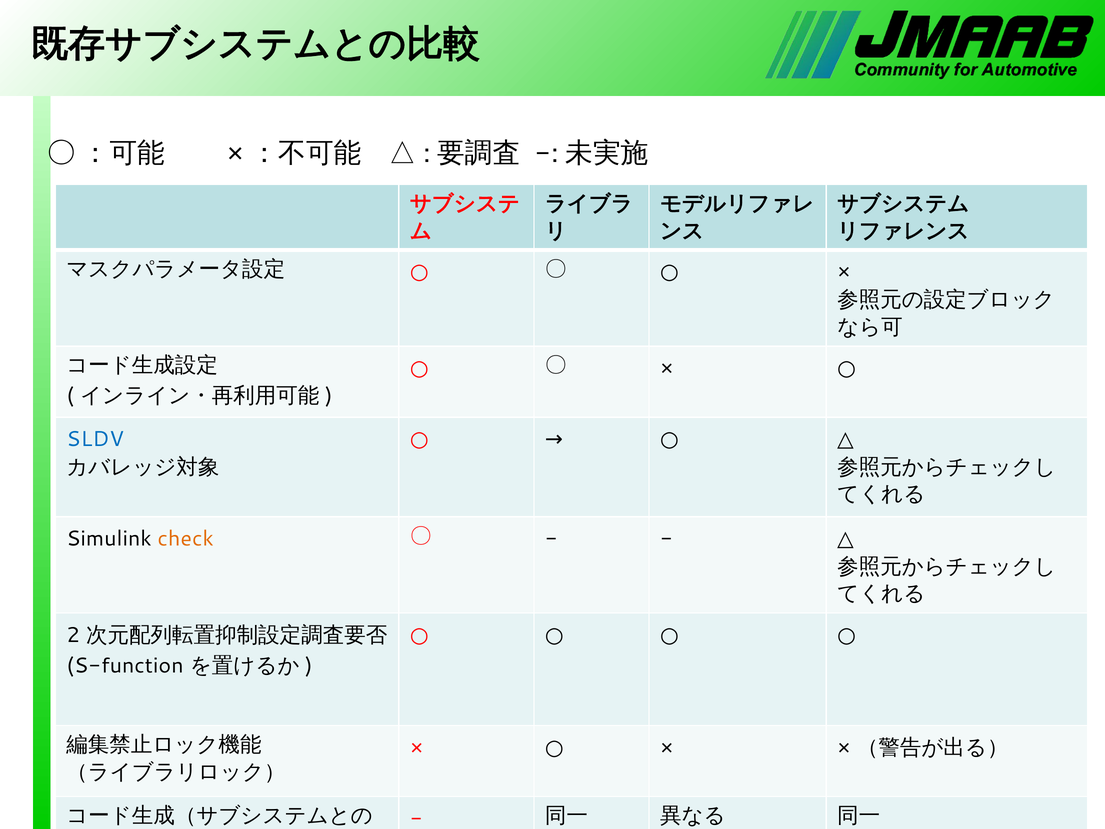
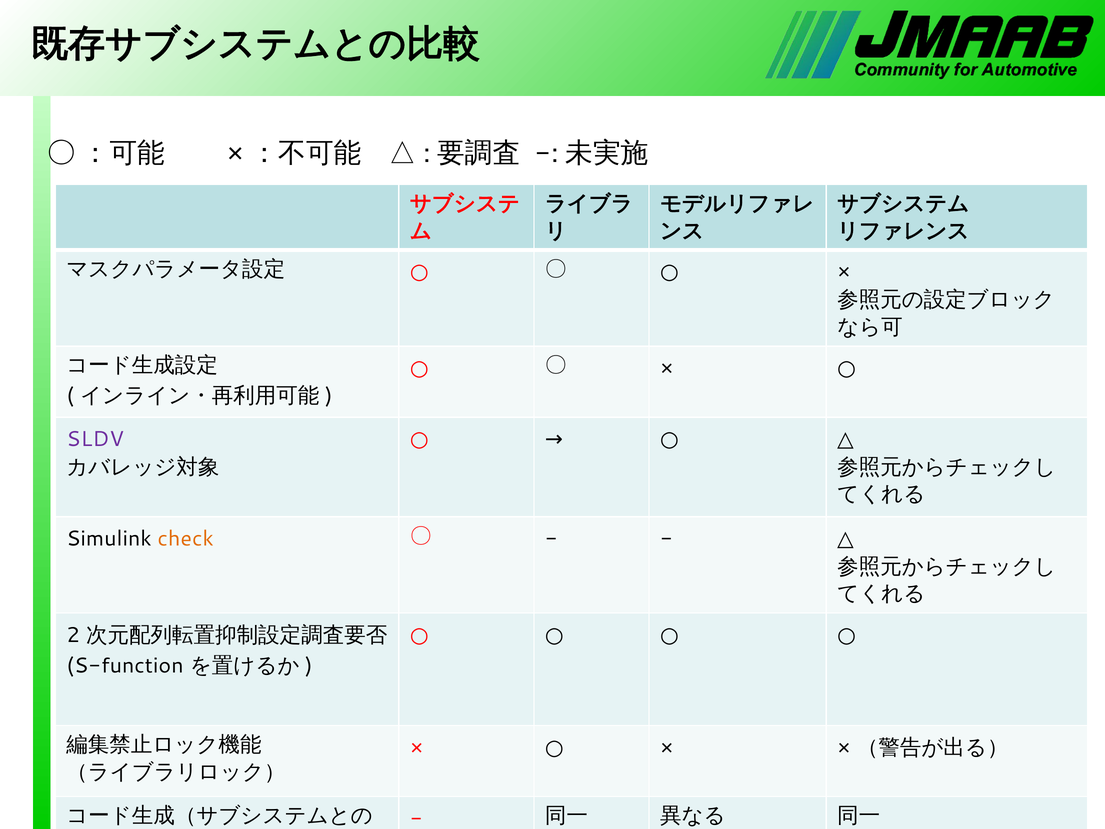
SLDV colour: blue -> purple
